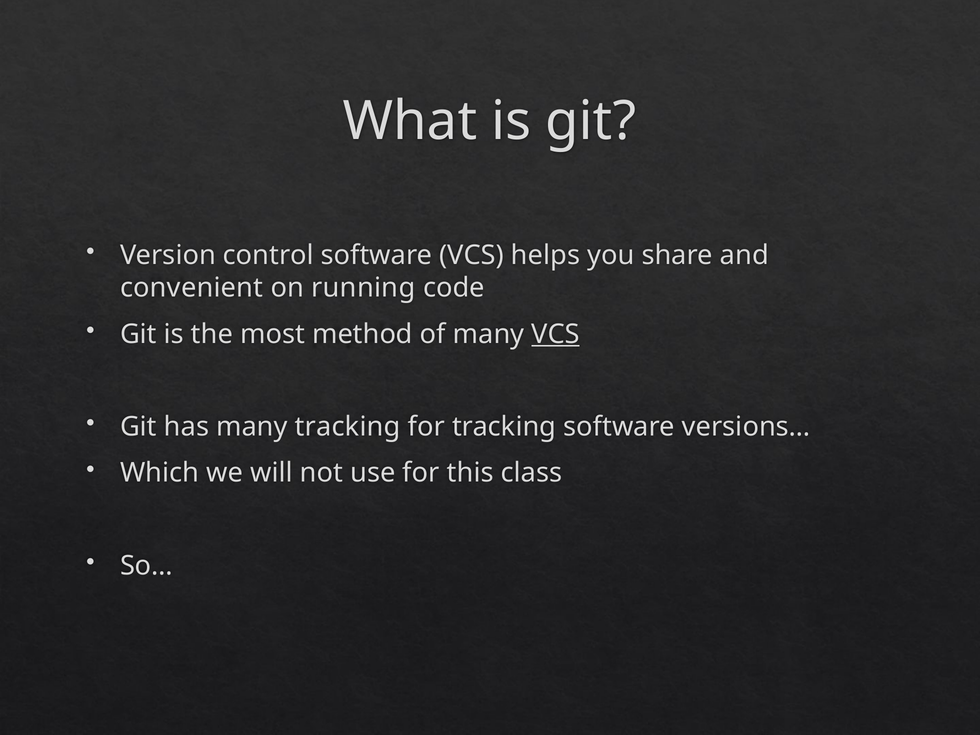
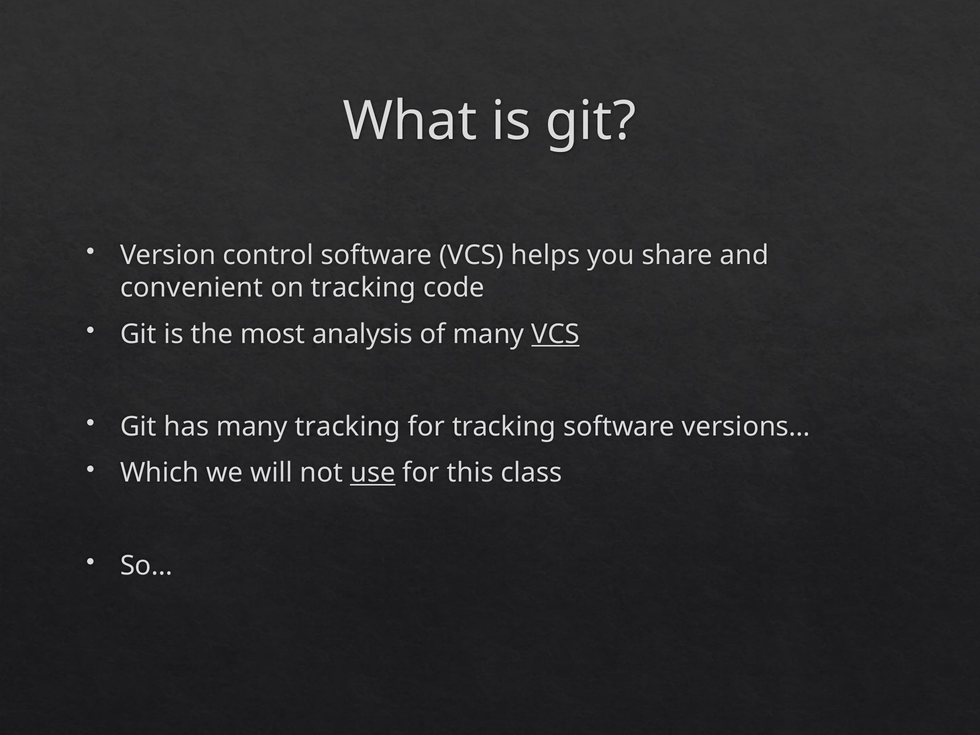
on running: running -> tracking
method: method -> analysis
use underline: none -> present
